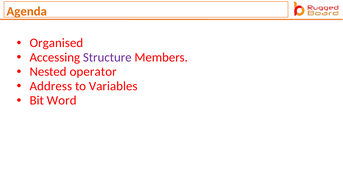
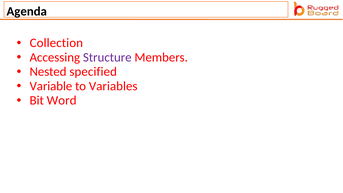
Agenda colour: orange -> black
Organised: Organised -> Collection
operator: operator -> specified
Address: Address -> Variable
